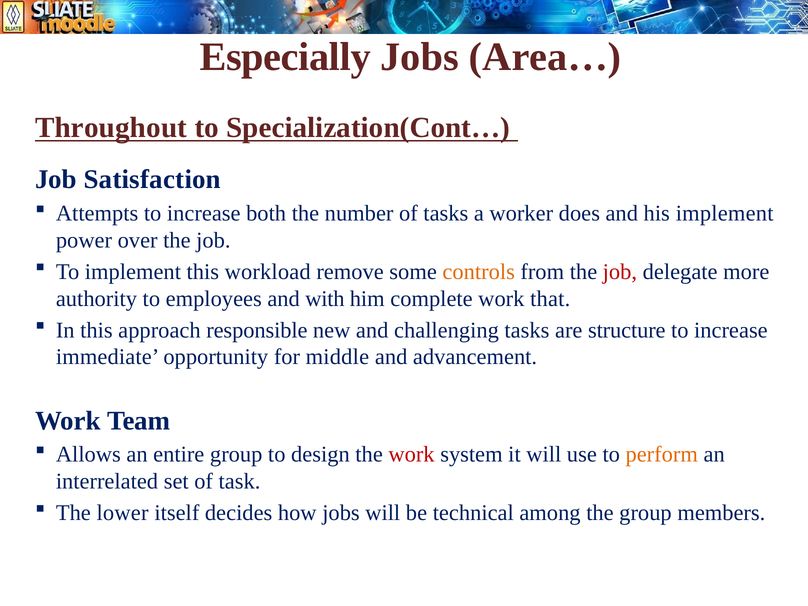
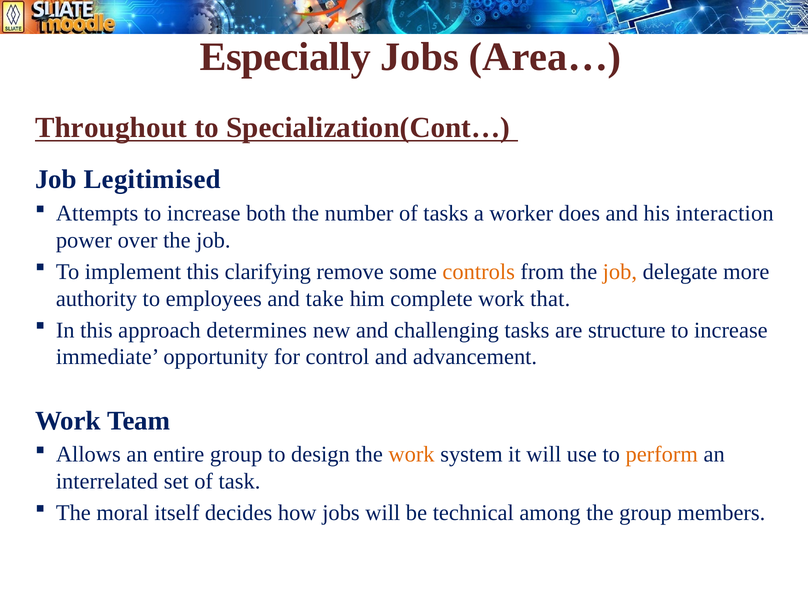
Satisfaction: Satisfaction -> Legitimised
his implement: implement -> interaction
workload: workload -> clarifying
job at (620, 272) colour: red -> orange
with: with -> take
responsible: responsible -> determines
middle: middle -> control
work at (412, 455) colour: red -> orange
lower: lower -> moral
